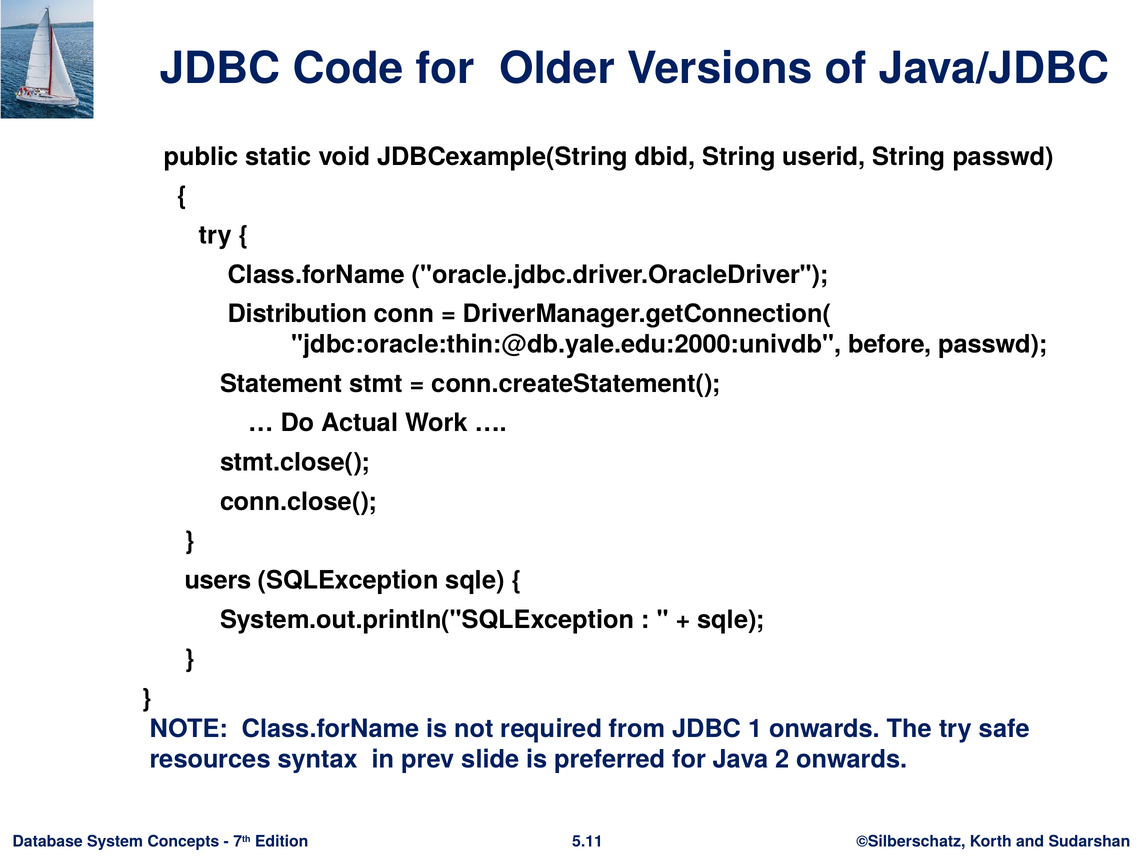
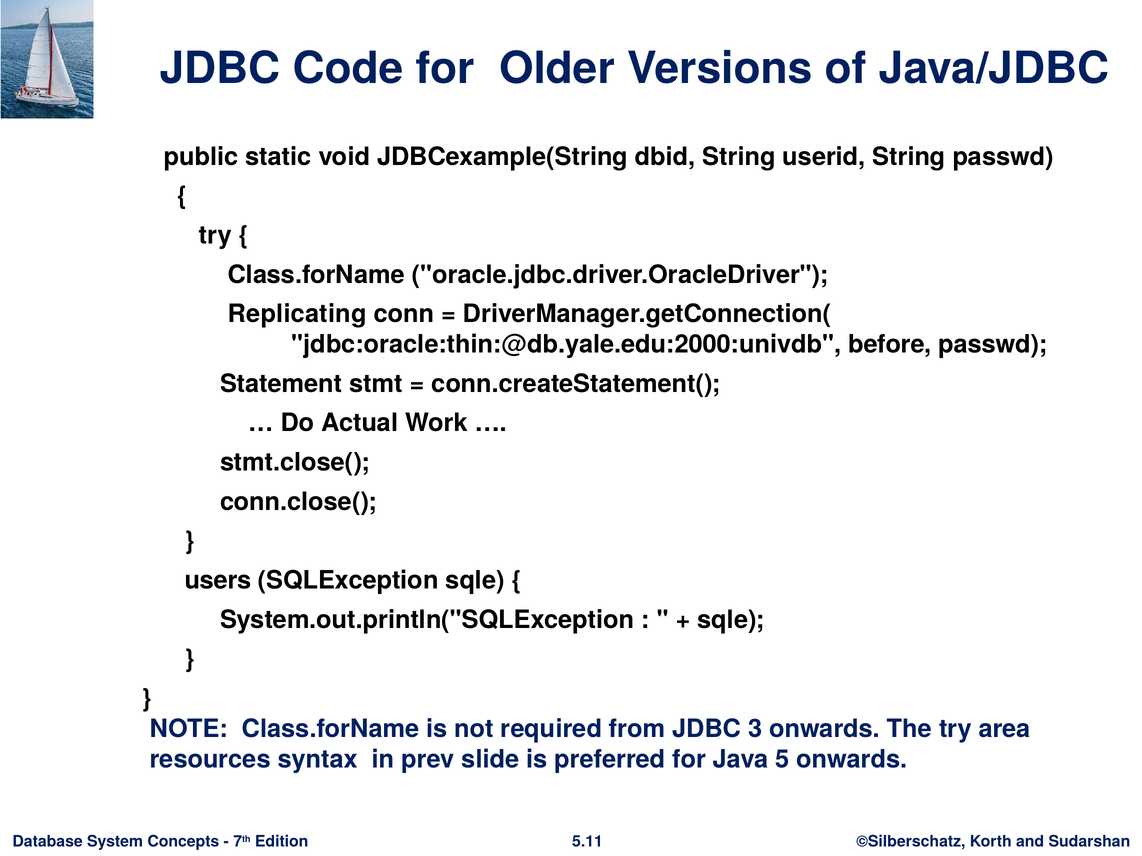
Distribution: Distribution -> Replicating
1: 1 -> 3
safe: safe -> area
2: 2 -> 5
